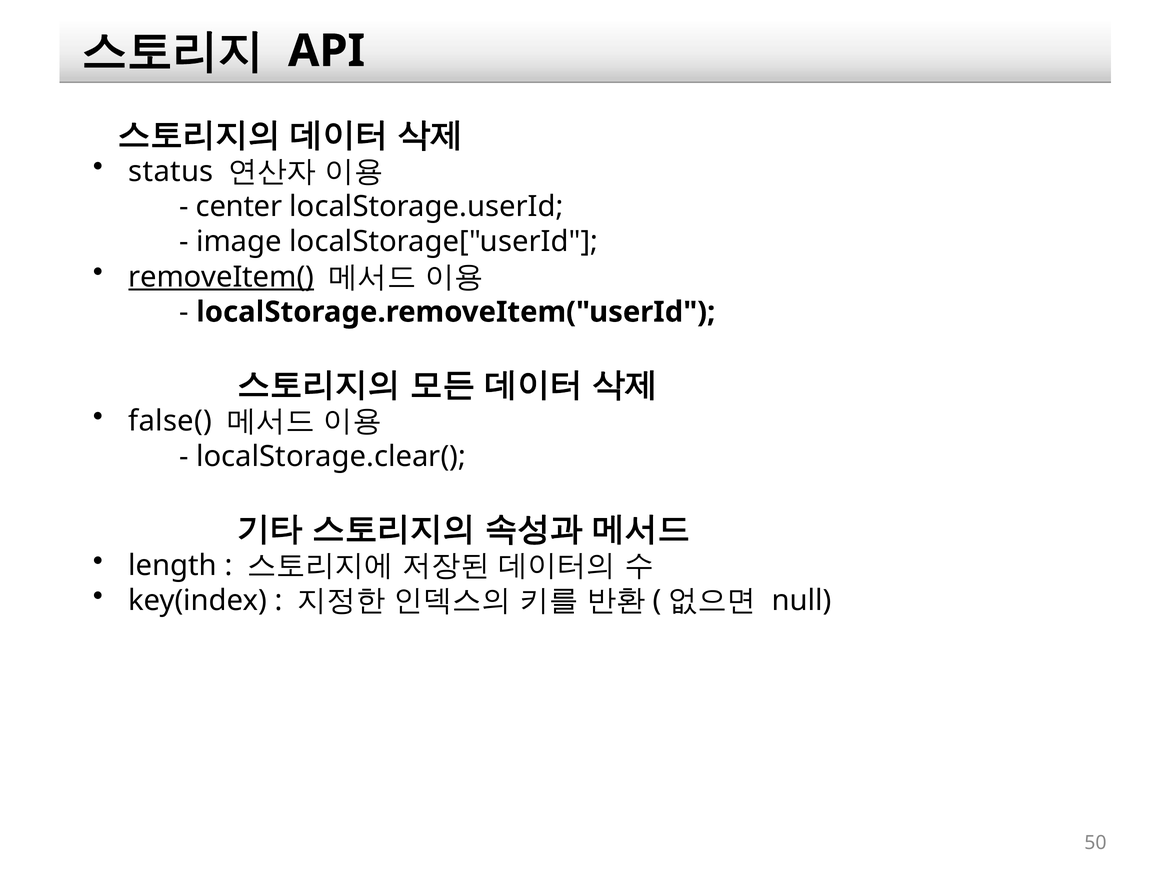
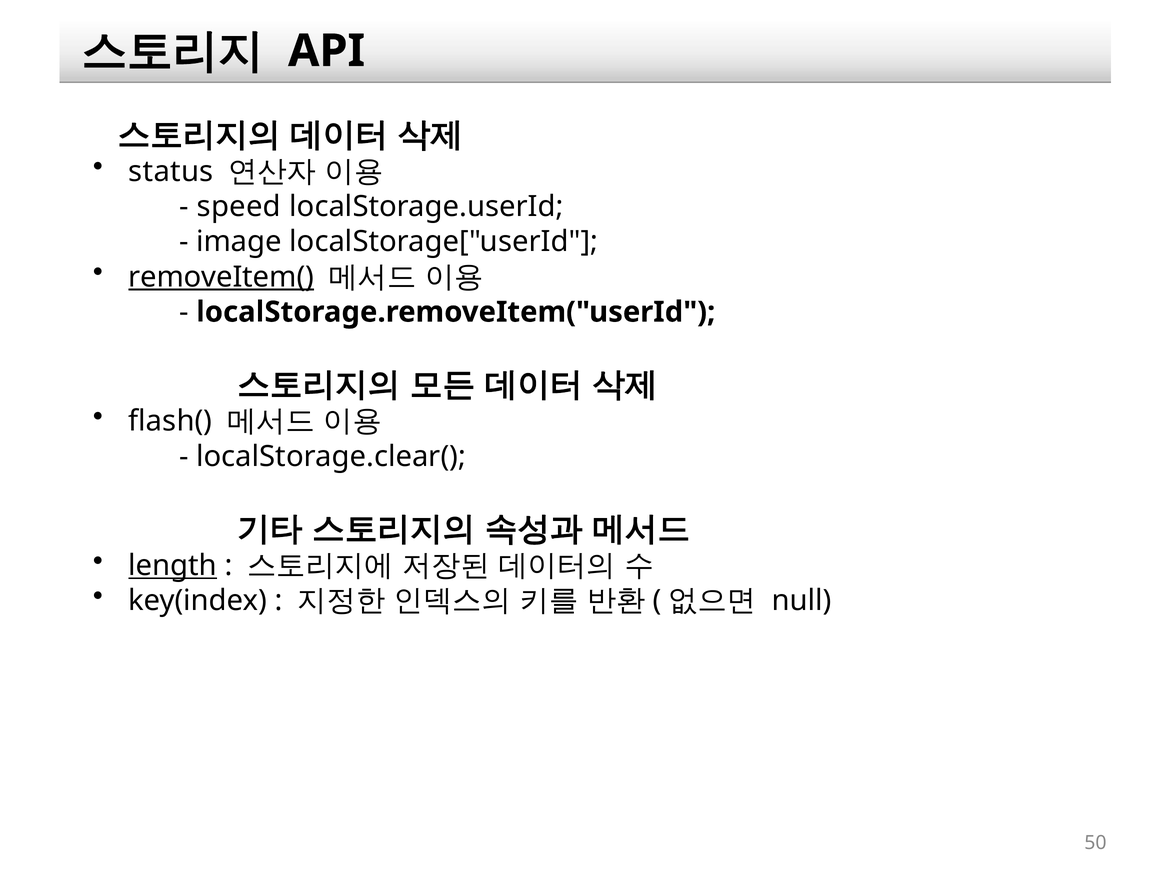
center: center -> speed
false(: false( -> flash(
length underline: none -> present
